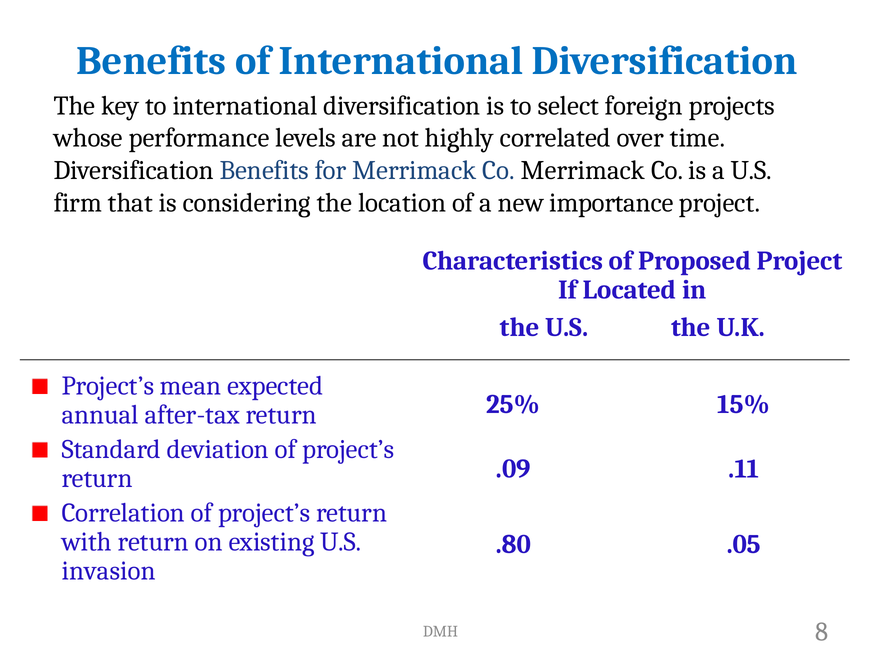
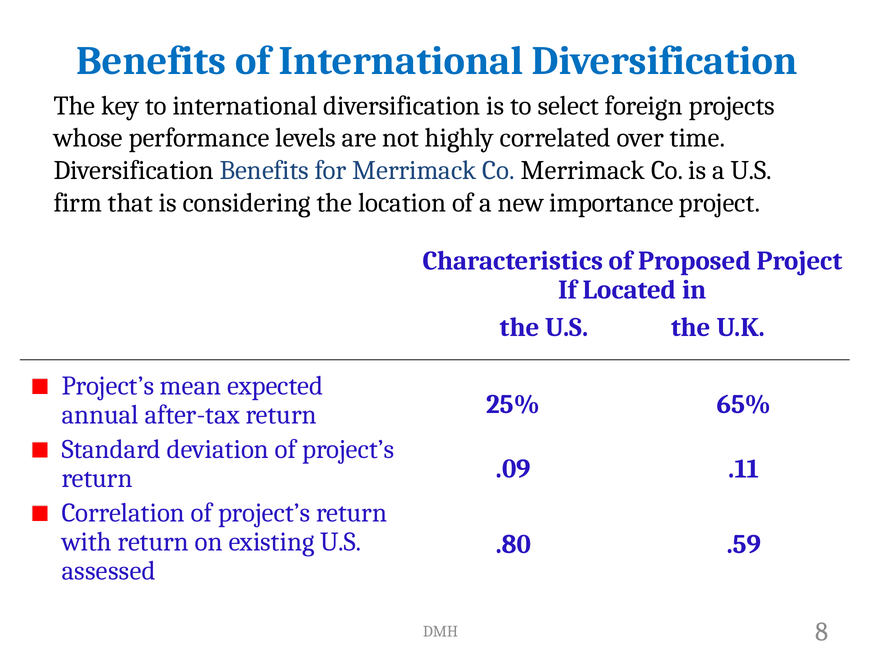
15%: 15% -> 65%
.05: .05 -> .59
invasion: invasion -> assessed
